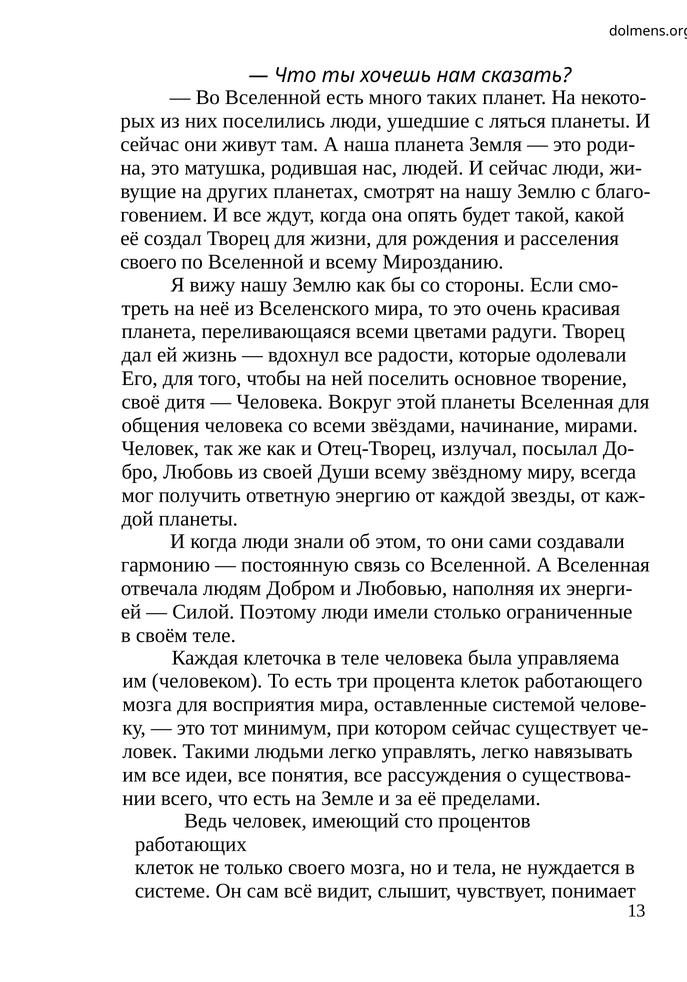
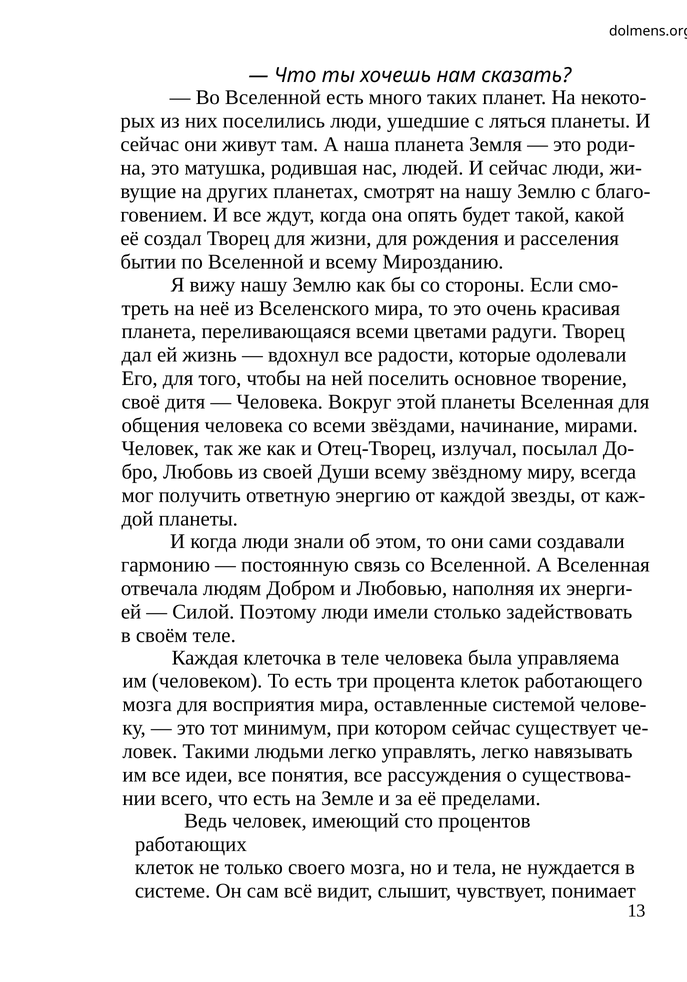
своего at (148, 262): своего -> бытии
ограниченные: ограниченные -> задействовать
